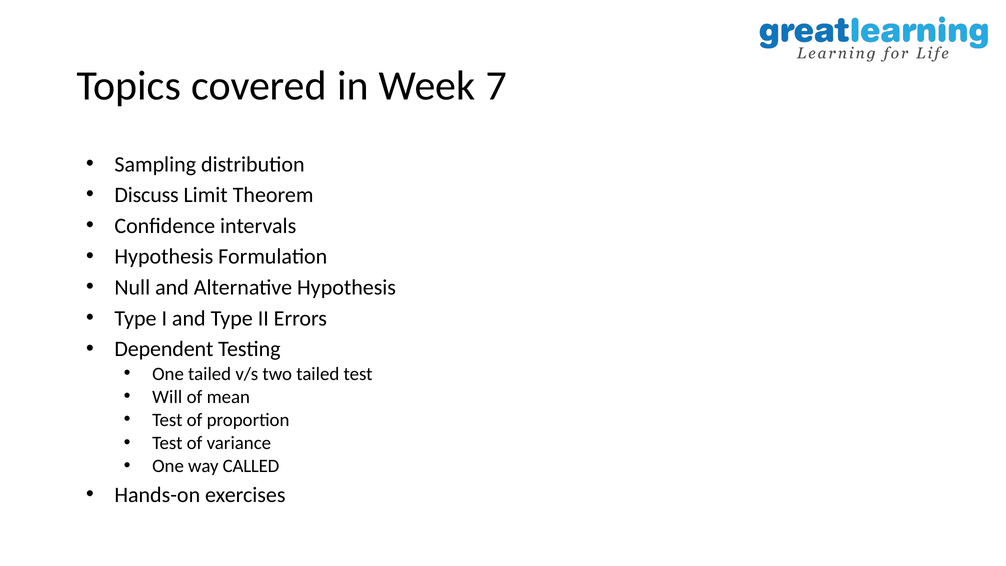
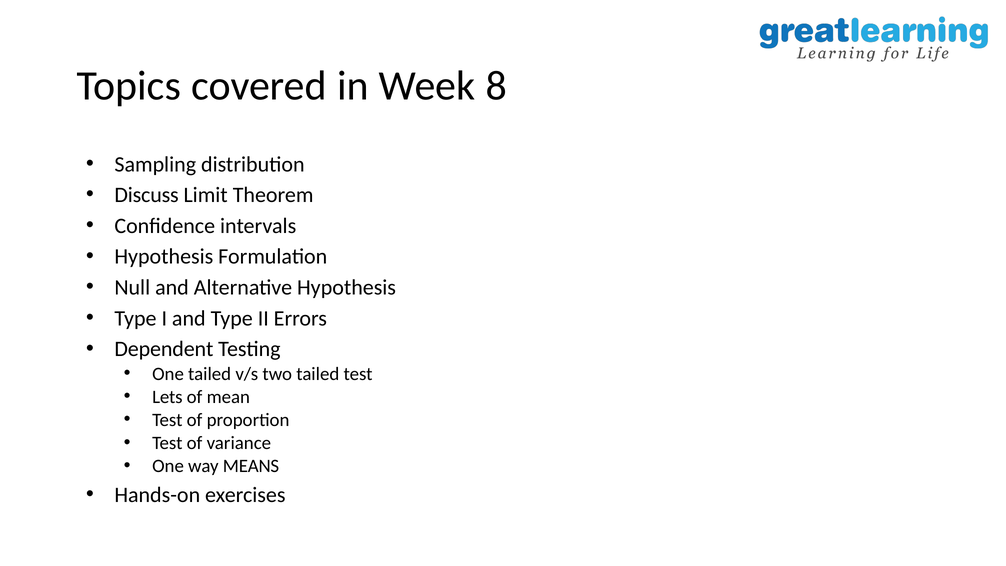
7: 7 -> 8
Will: Will -> Lets
CALLED: CALLED -> MEANS
